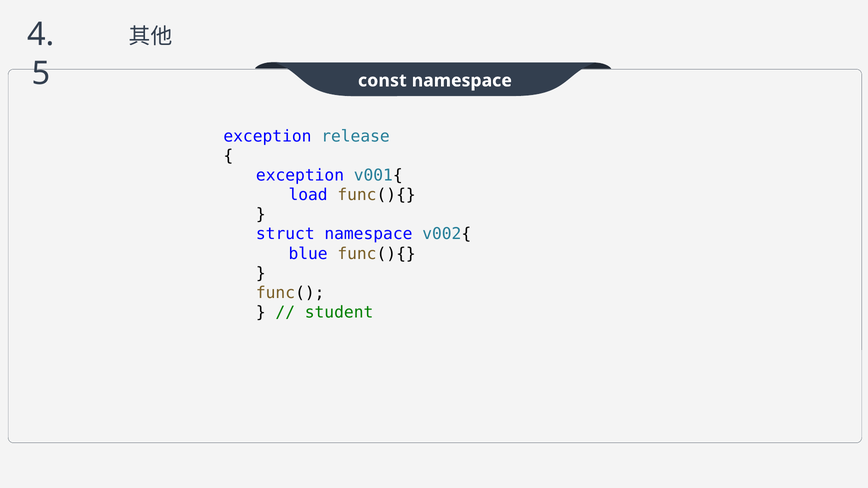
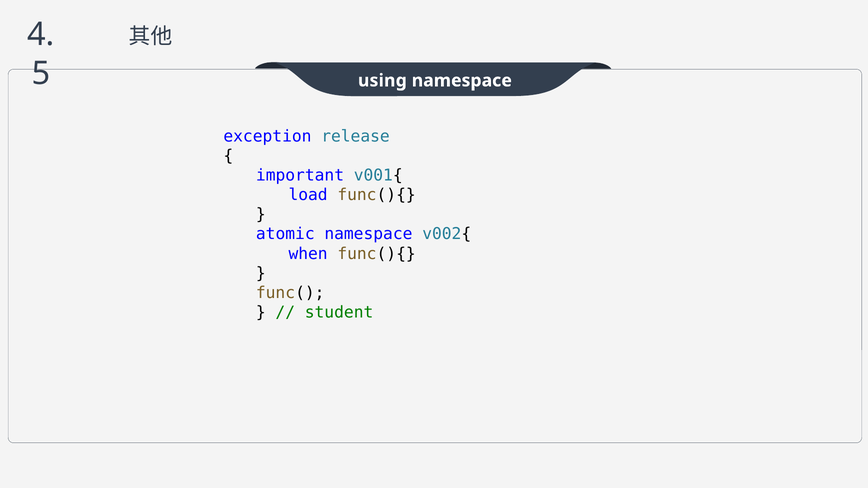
const: const -> using
exception at (300, 176): exception -> important
struct: struct -> atomic
blue: blue -> when
